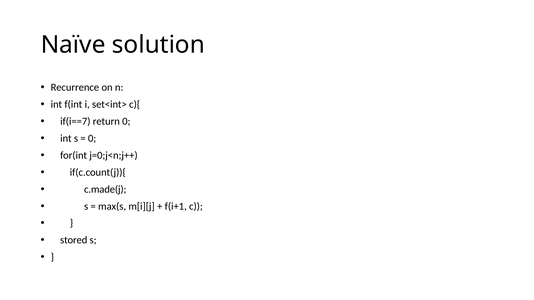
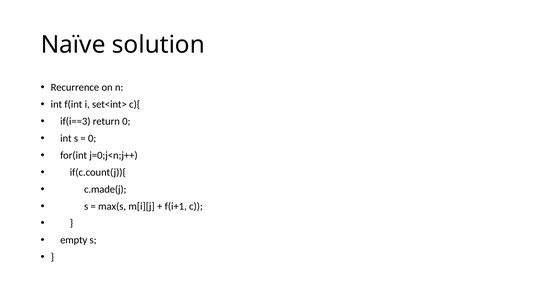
if(i==7: if(i==7 -> if(i==3
stored: stored -> empty
